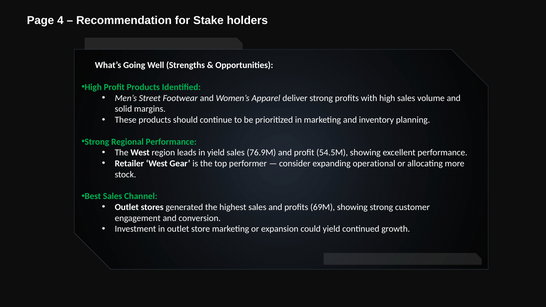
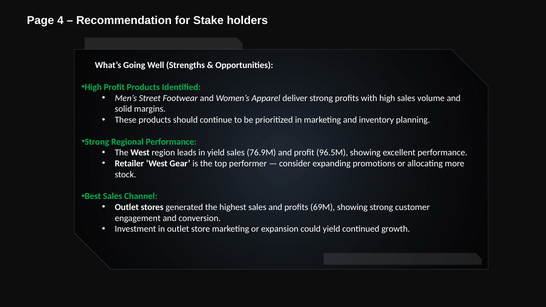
54.5M: 54.5M -> 96.5M
operational: operational -> promotions
